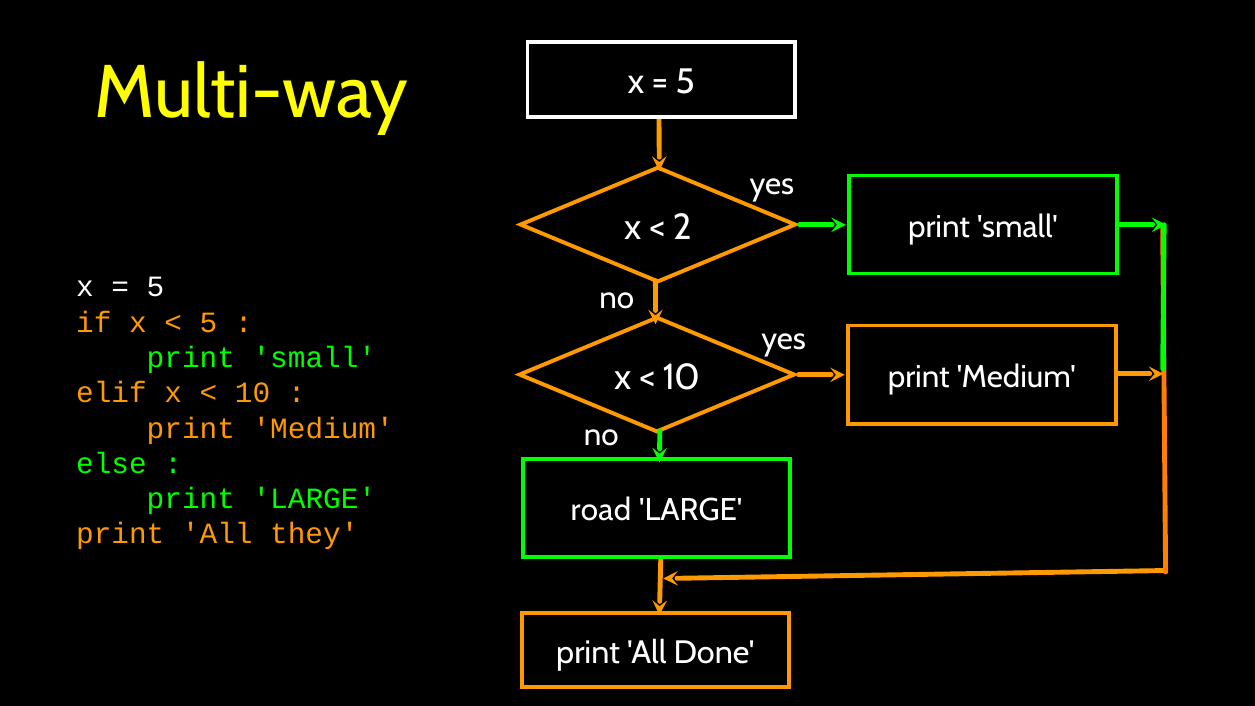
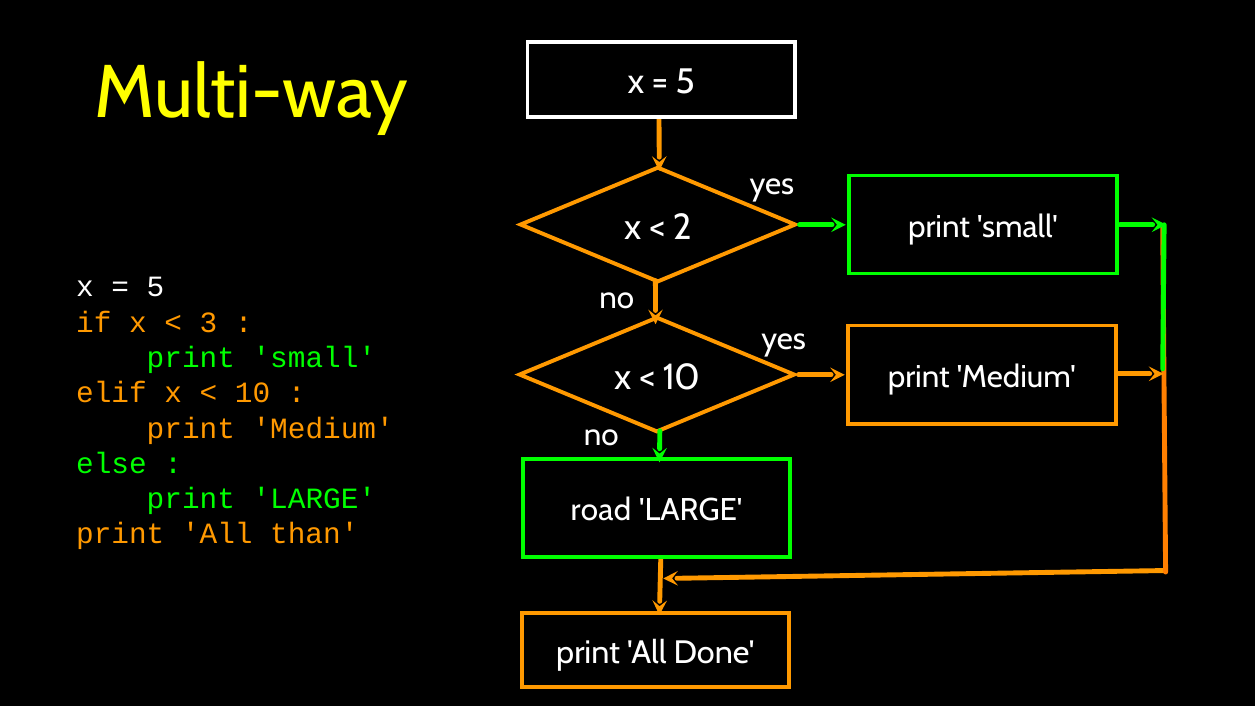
5 at (208, 322): 5 -> 3
they: they -> than
